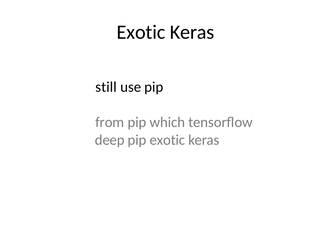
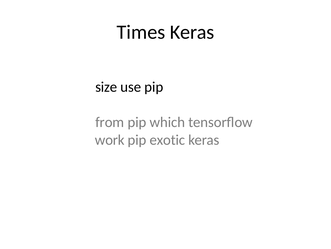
Exotic at (141, 32): Exotic -> Times
still: still -> size
deep: deep -> work
